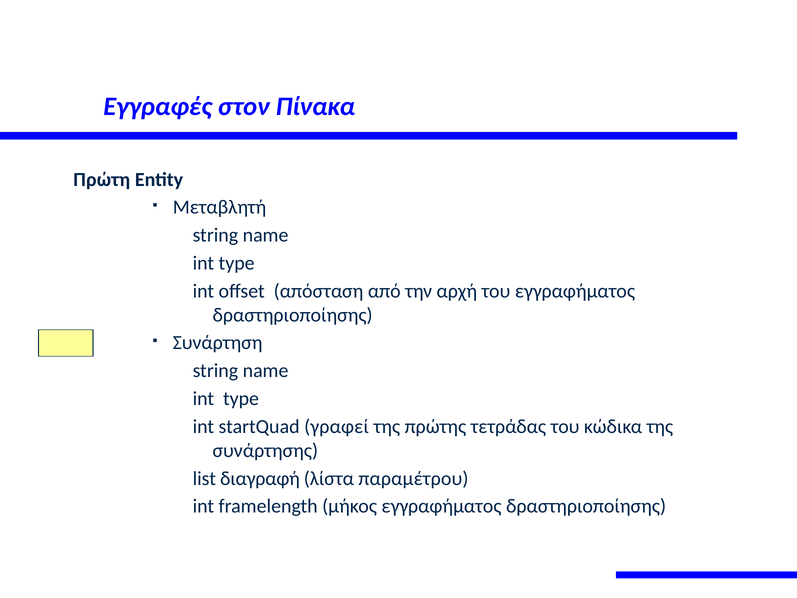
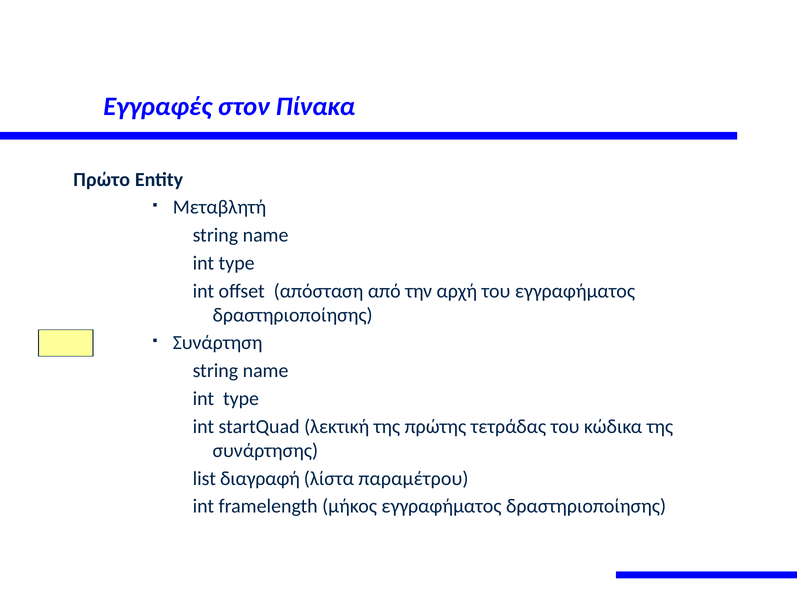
Πρώτη: Πρώτη -> Πρώτο
γραφεί: γραφεί -> λεκτική
